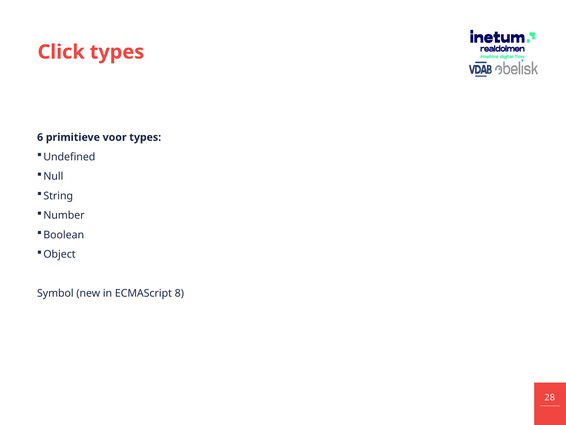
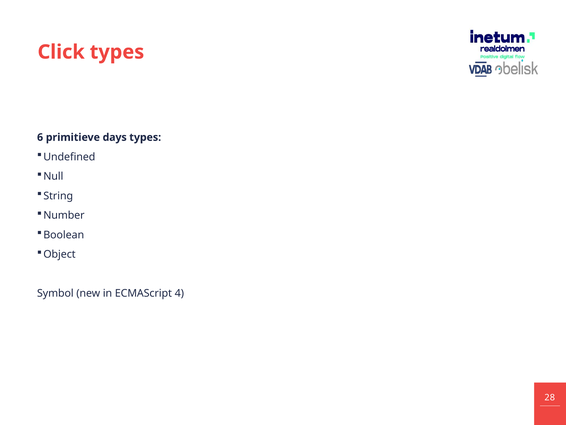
voor: voor -> days
8: 8 -> 4
